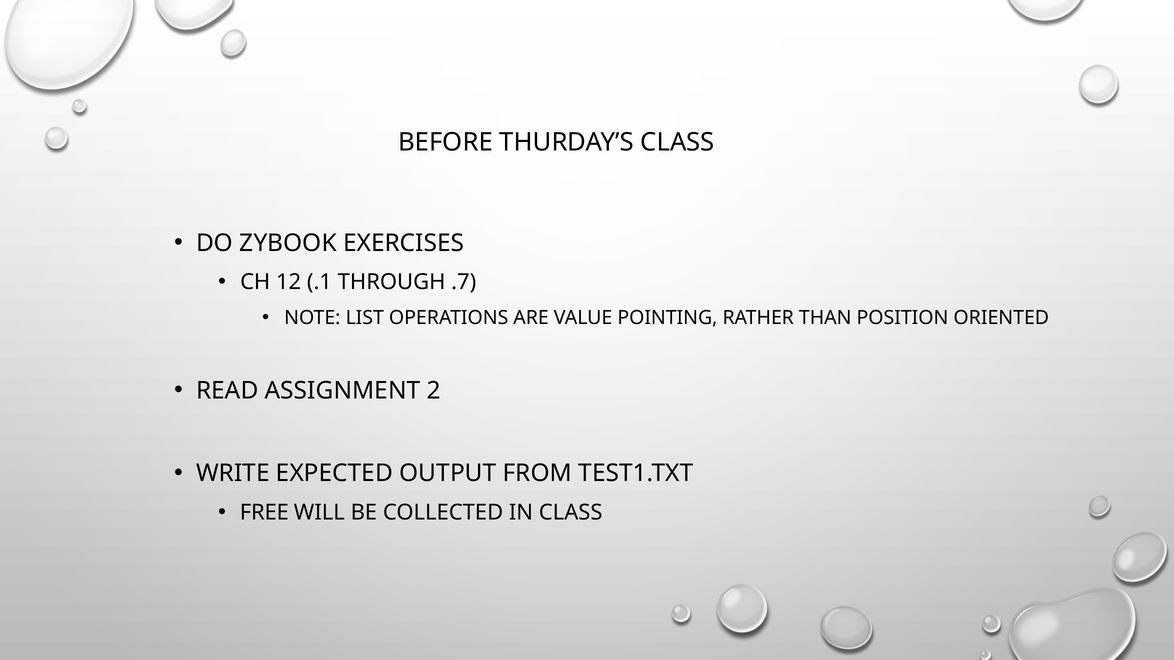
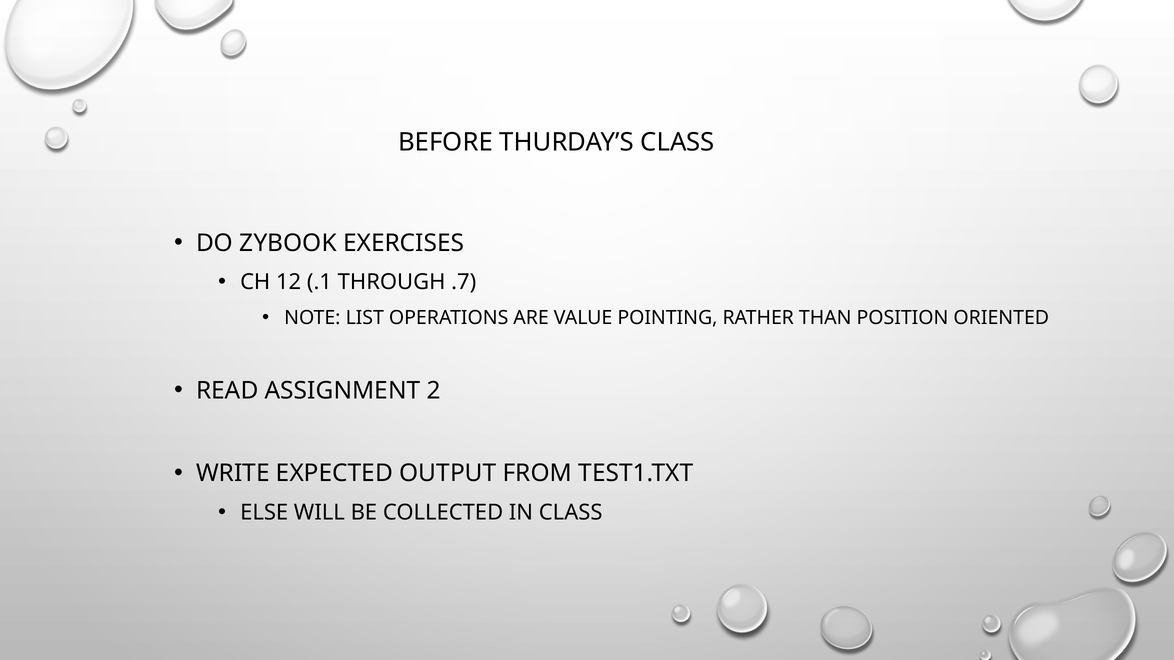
FREE: FREE -> ELSE
